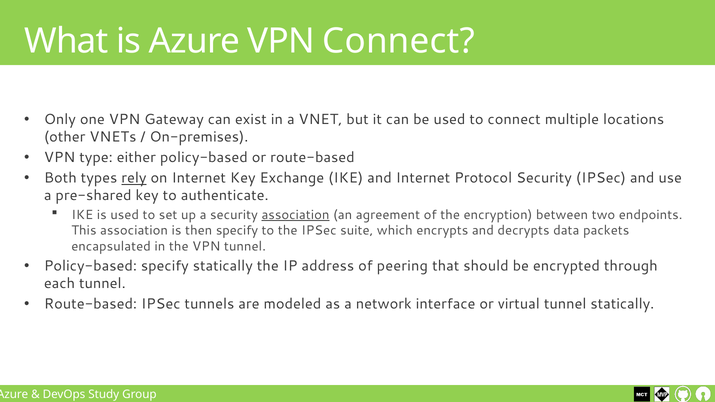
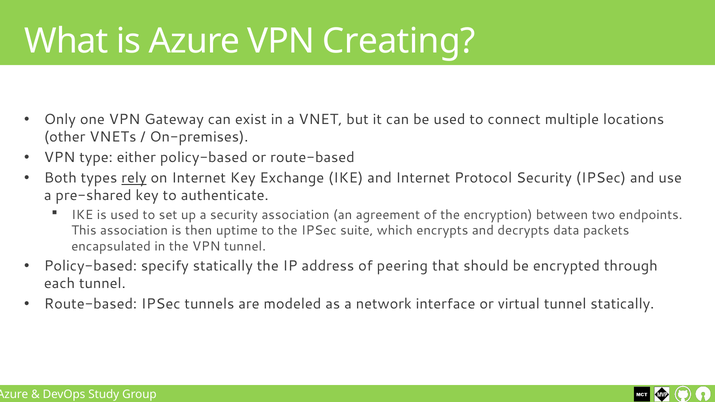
VPN Connect: Connect -> Creating
association at (295, 215) underline: present -> none
then specify: specify -> uptime
